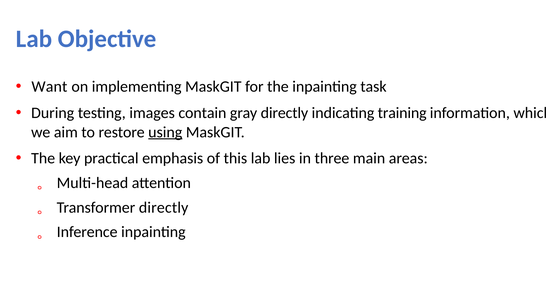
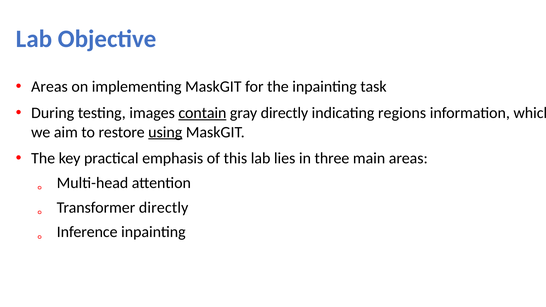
Want at (49, 87): Want -> Areas
contain underline: none -> present
training: training -> regions
